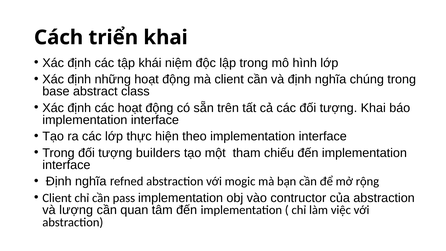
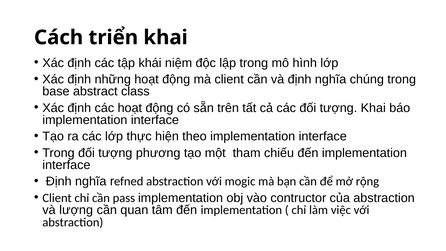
builders: builders -> phương
